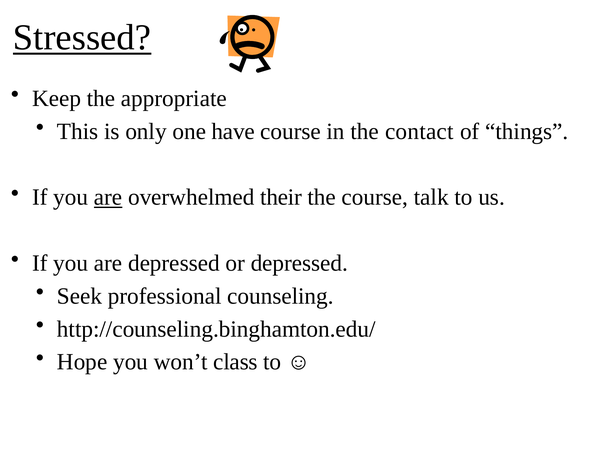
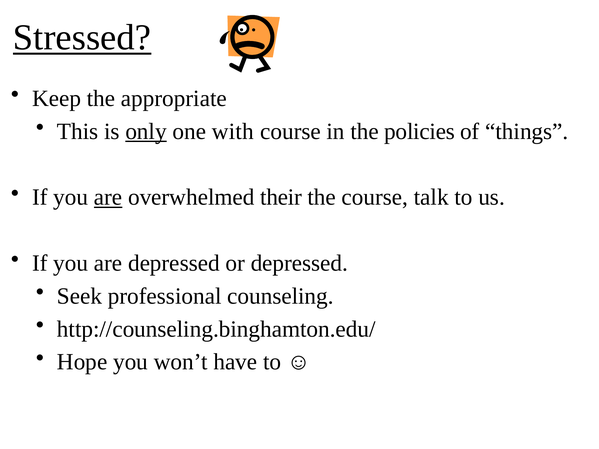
only underline: none -> present
have: have -> with
contact: contact -> policies
class: class -> have
